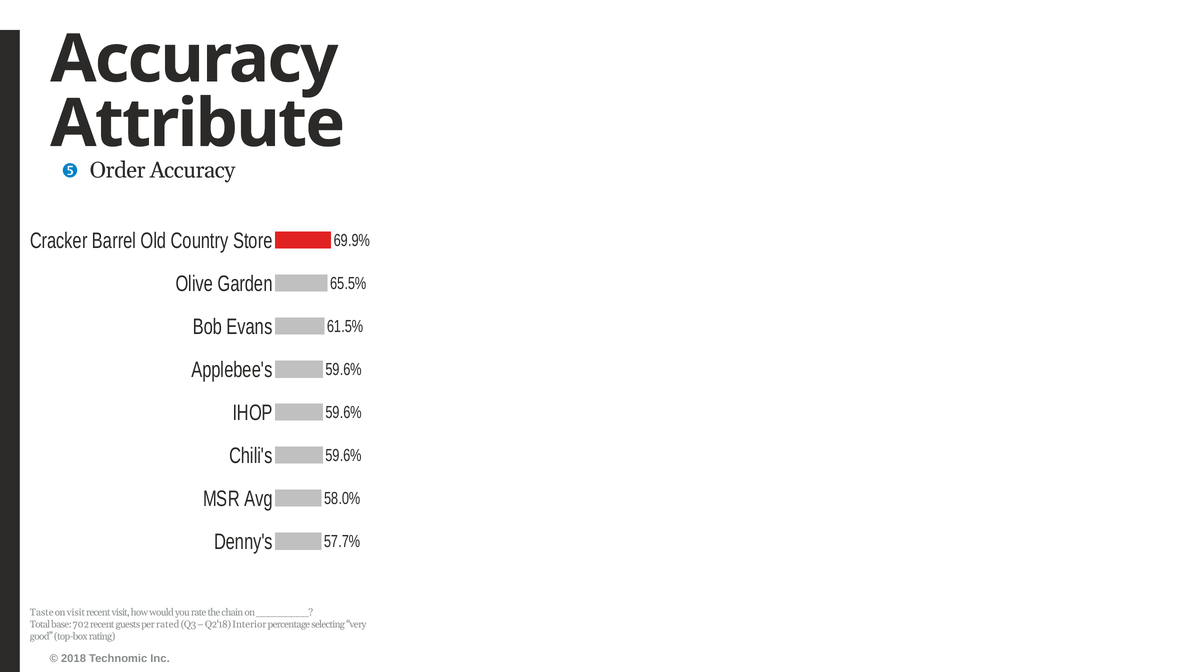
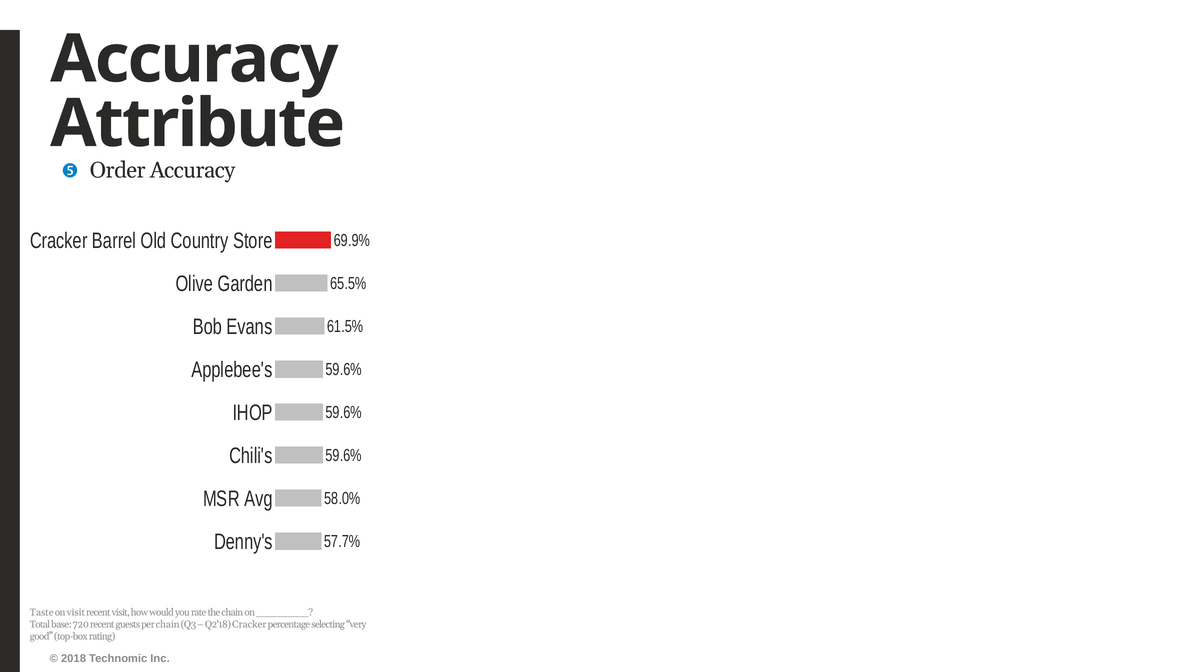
702: 702 -> 720
per rated: rated -> chain
Q2‘18 Interior: Interior -> Cracker
